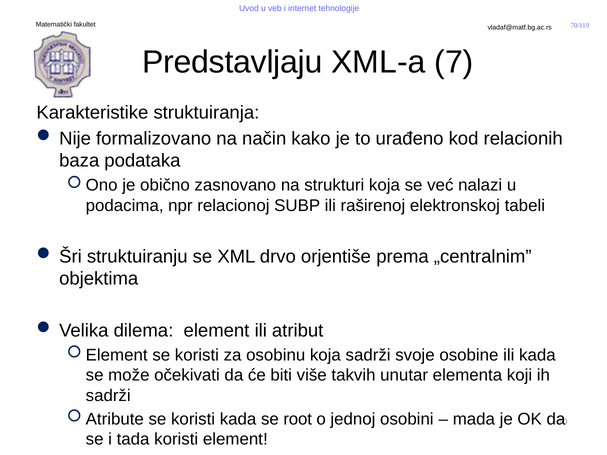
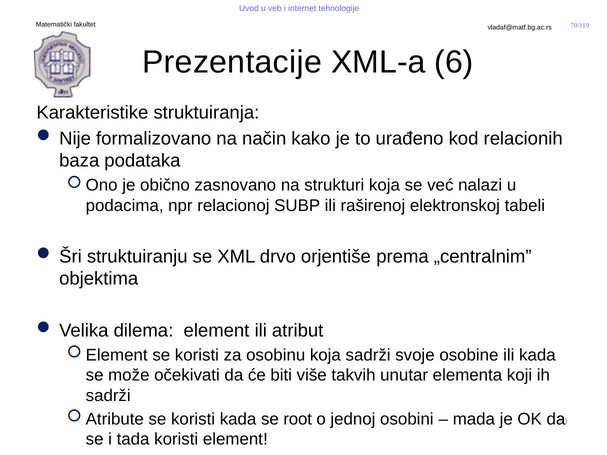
Predstavljaju: Predstavljaju -> Prezentacije
7: 7 -> 6
